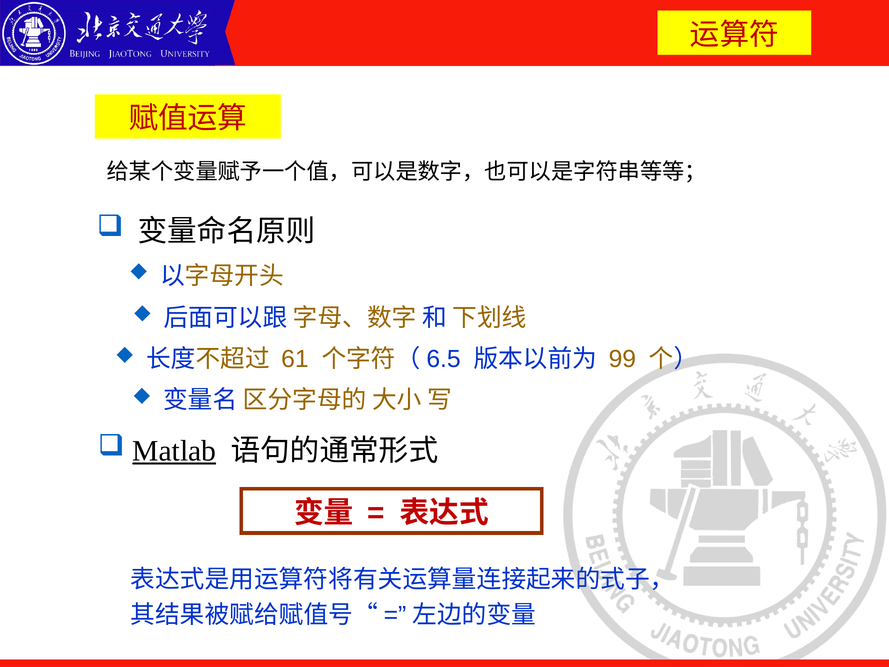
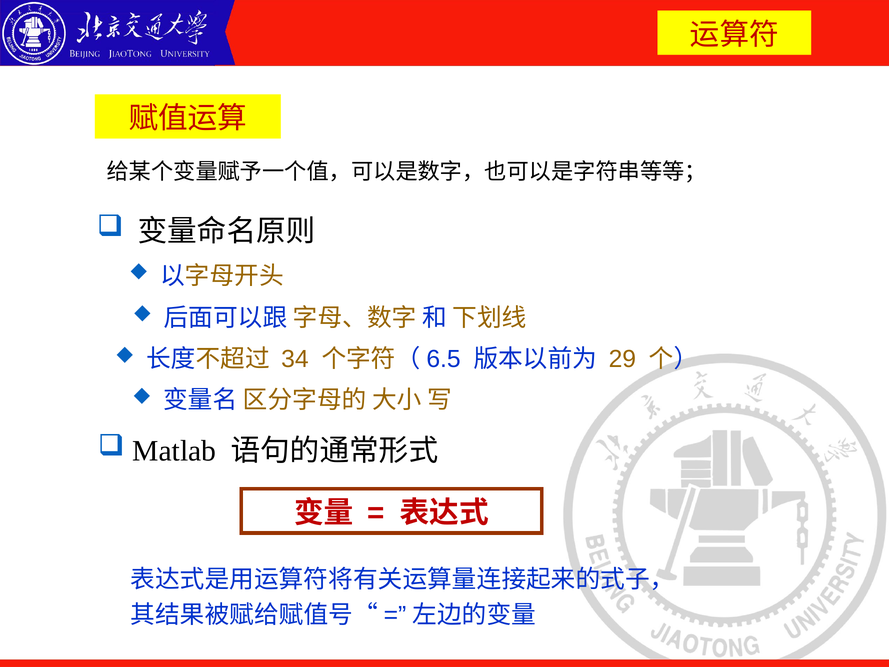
61: 61 -> 34
99: 99 -> 29
Matlab underline: present -> none
